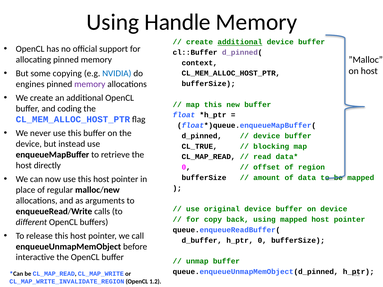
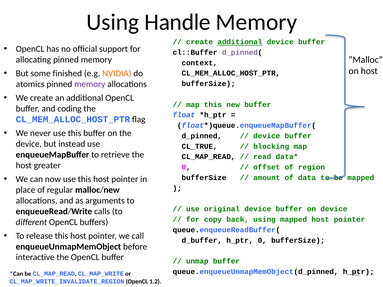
copying: copying -> finished
NVIDIA colour: blue -> orange
engines: engines -> atomics
directly: directly -> greater
